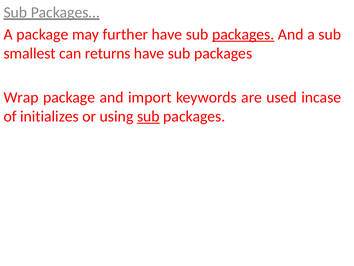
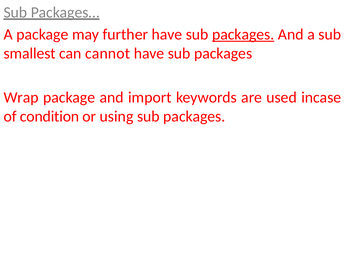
returns: returns -> cannot
initializes: initializes -> condition
sub at (148, 116) underline: present -> none
